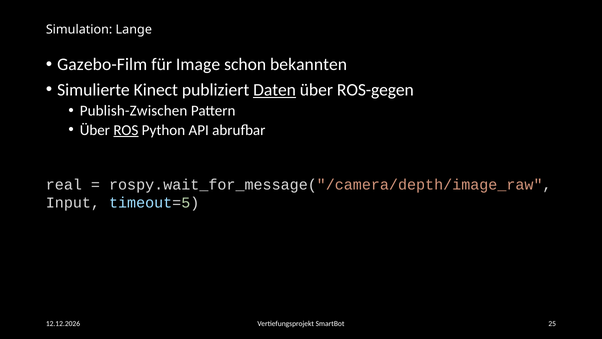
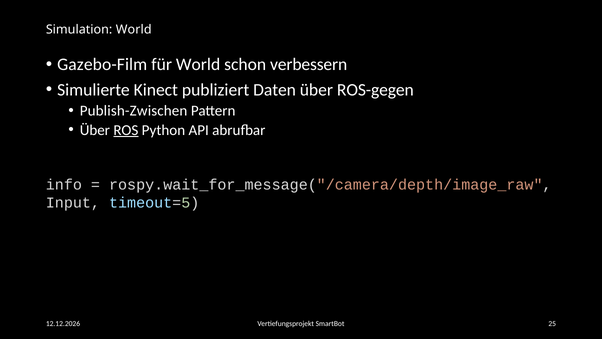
Simulation Lange: Lange -> World
für Image: Image -> World
bekannten: bekannten -> verbessern
Daten underline: present -> none
real: real -> info
